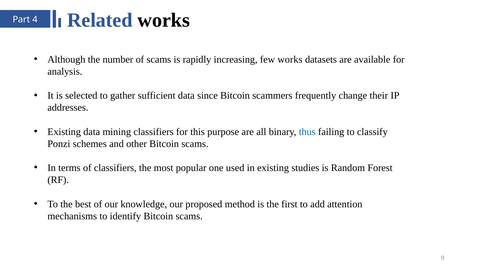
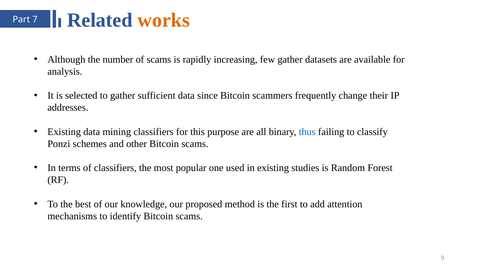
4: 4 -> 7
works at (164, 20) colour: black -> orange
few works: works -> gather
